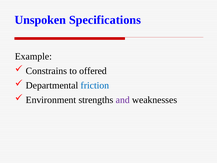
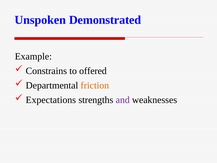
Specifications: Specifications -> Demonstrated
friction colour: blue -> orange
Environment: Environment -> Expectations
